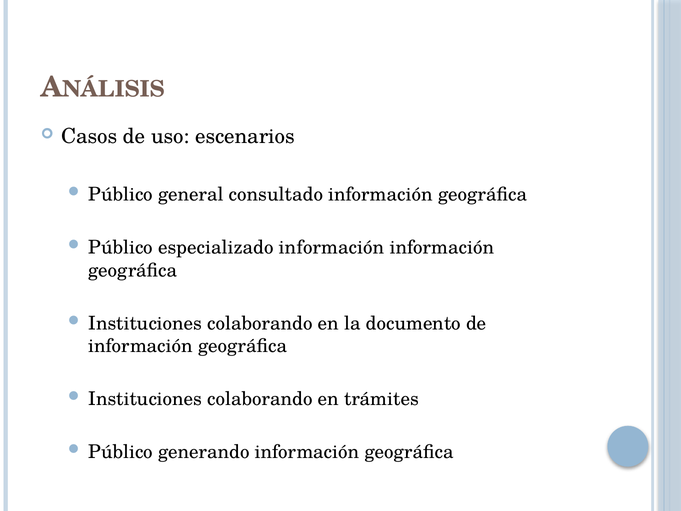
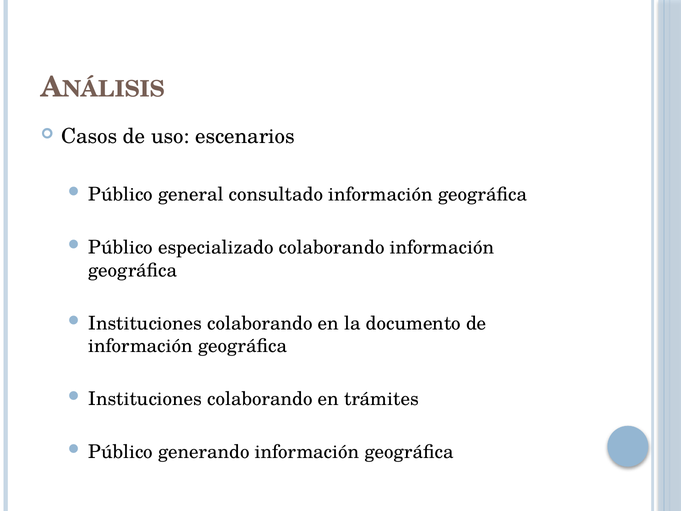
especializado información: información -> colaborando
